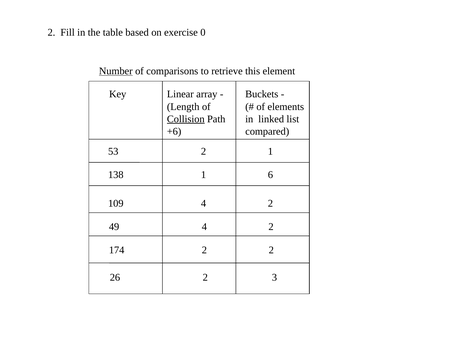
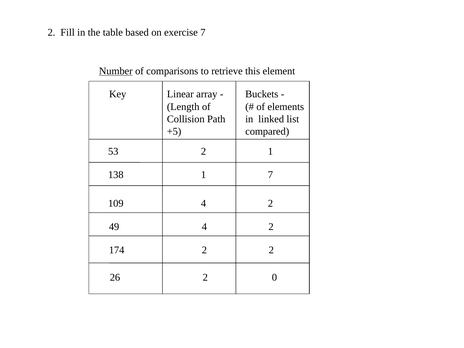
exercise 0: 0 -> 7
Collision underline: present -> none
+6: +6 -> +5
1 6: 6 -> 7
3: 3 -> 0
